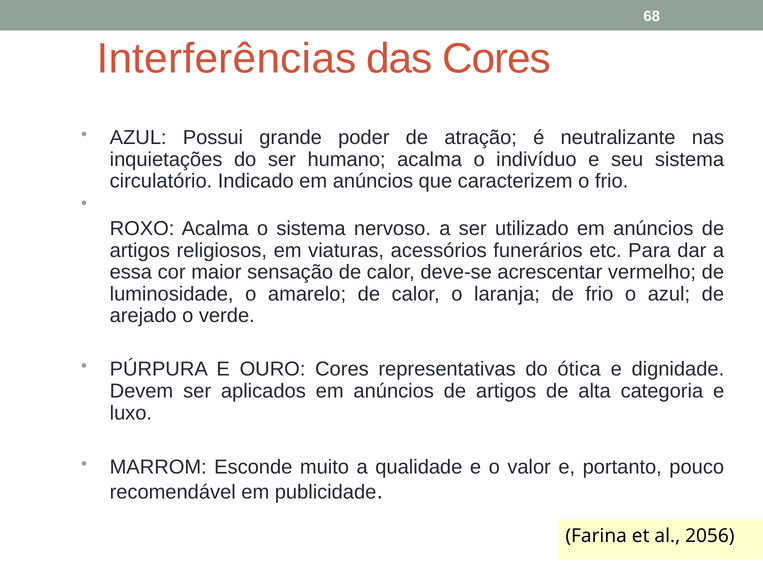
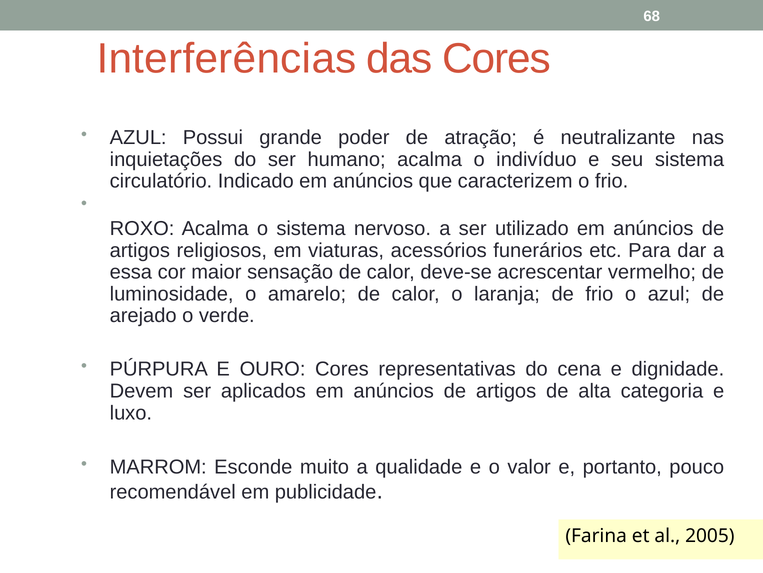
ótica: ótica -> cena
2056: 2056 -> 2005
